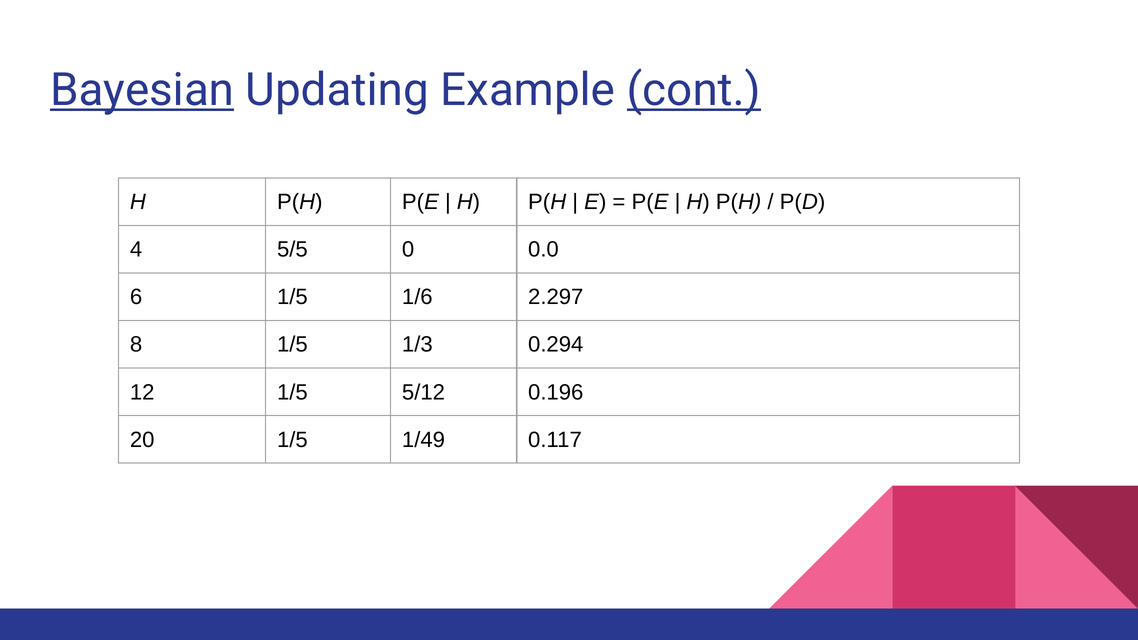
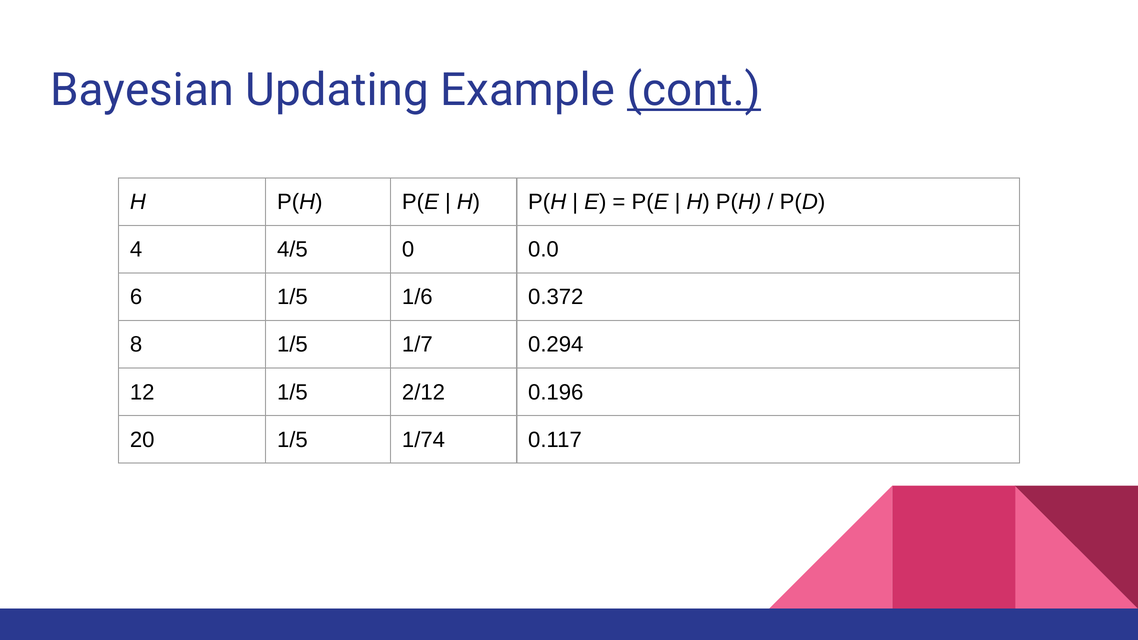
Bayesian underline: present -> none
5/5: 5/5 -> 4/5
2.297: 2.297 -> 0.372
1/3: 1/3 -> 1/7
5/12: 5/12 -> 2/12
1/49: 1/49 -> 1/74
